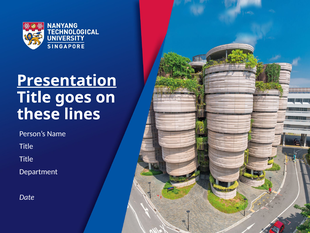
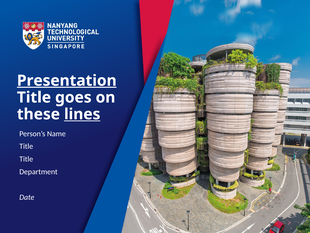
lines underline: none -> present
